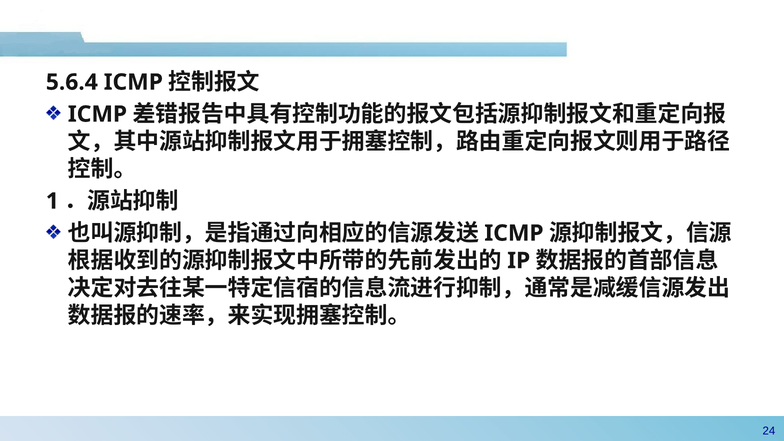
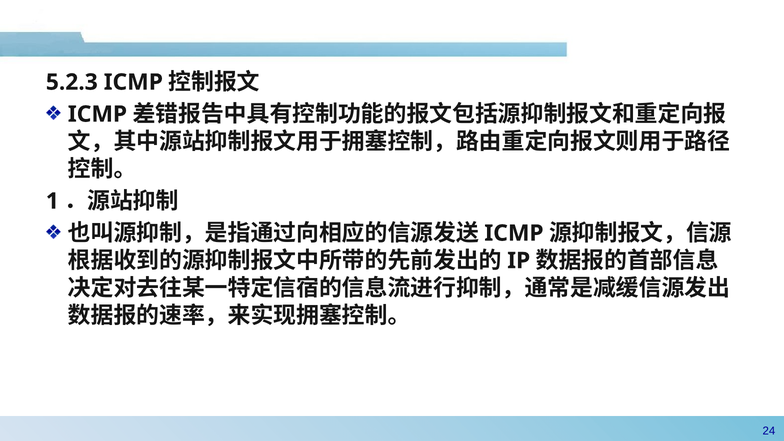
5.6.4: 5.6.4 -> 5.2.3
